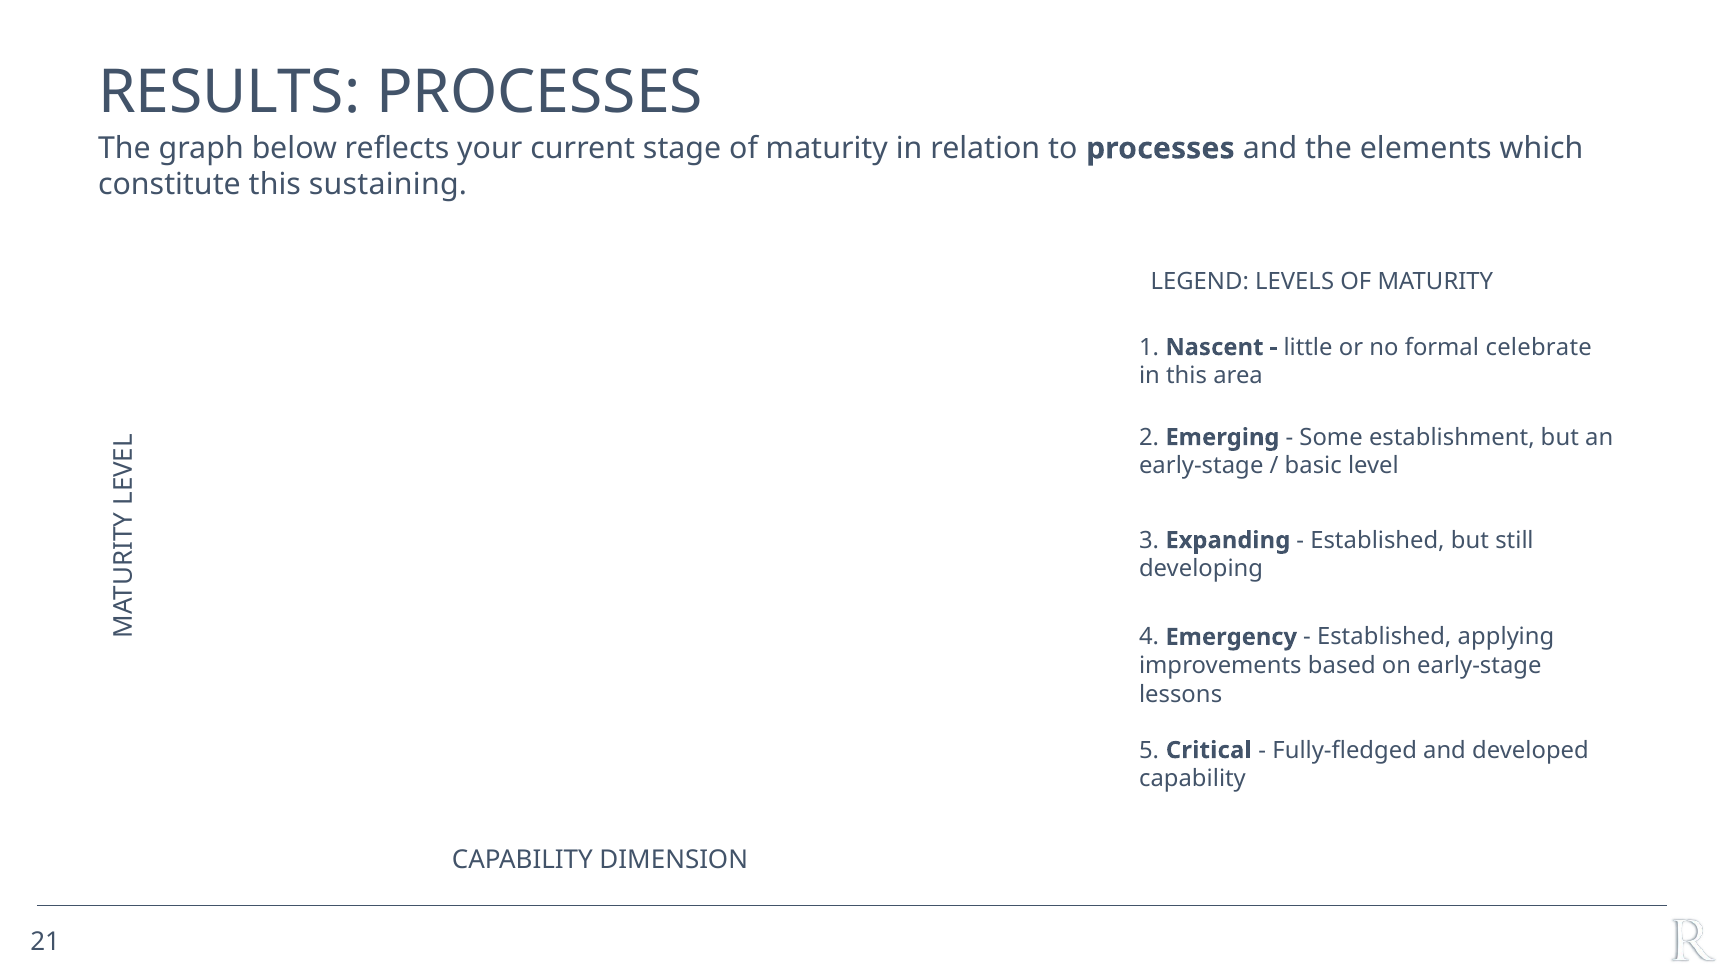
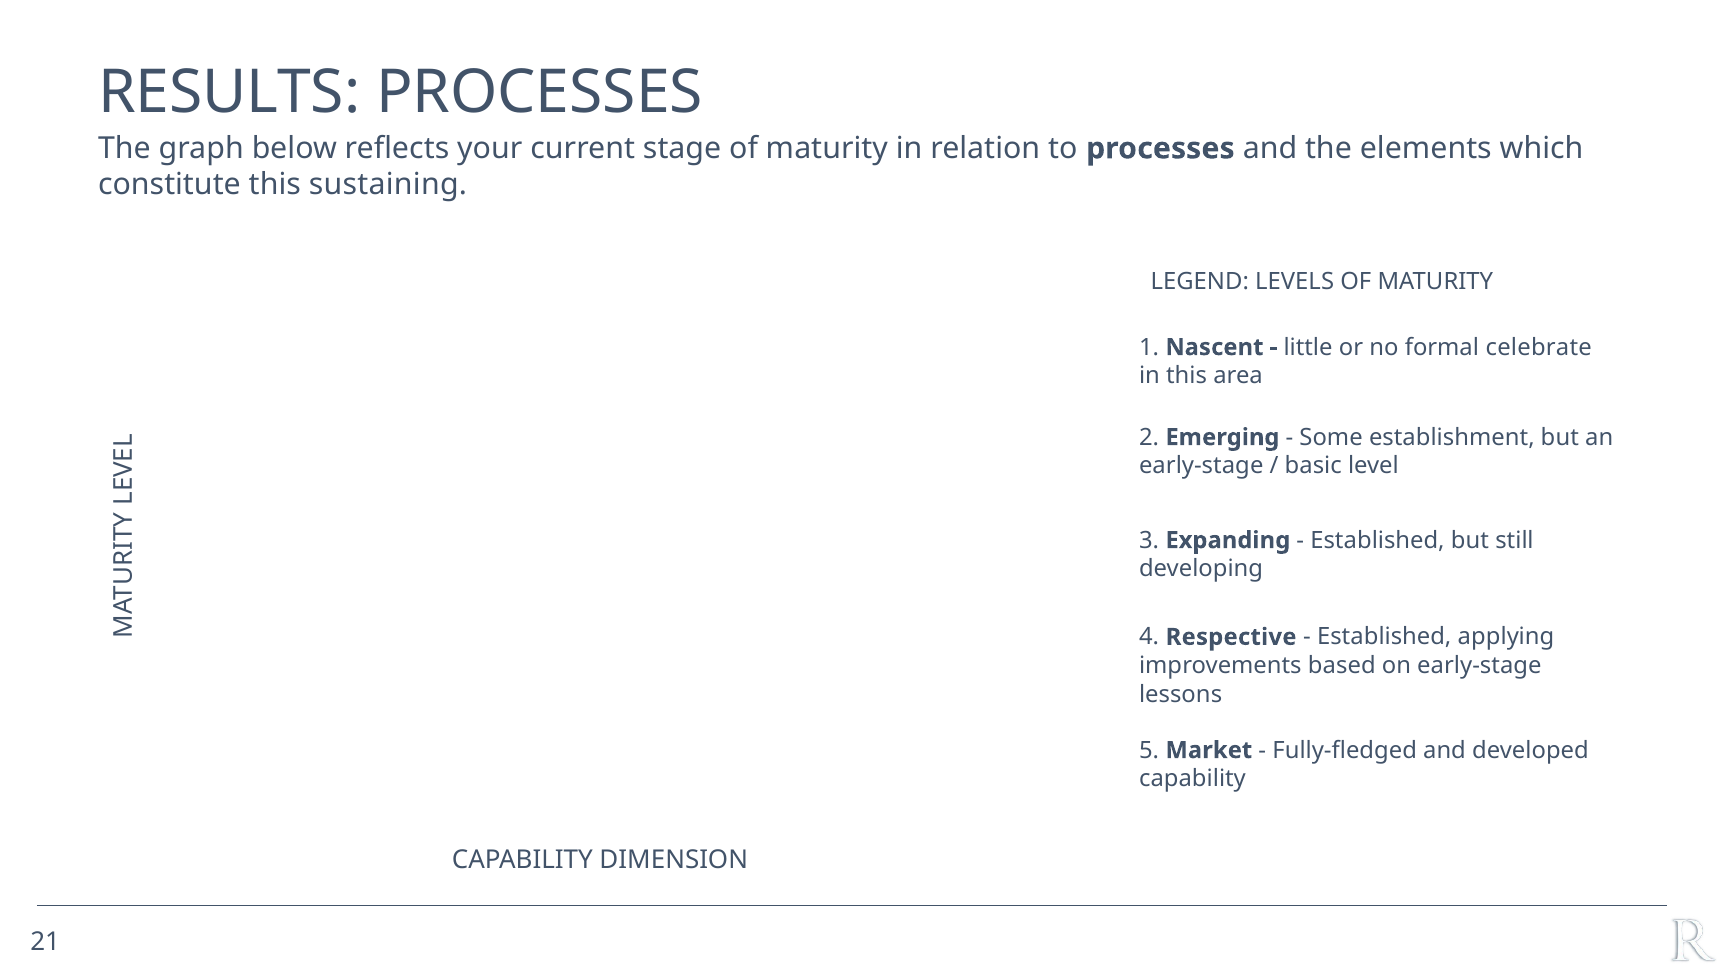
Emergency: Emergency -> Respective
Critical: Critical -> Market
